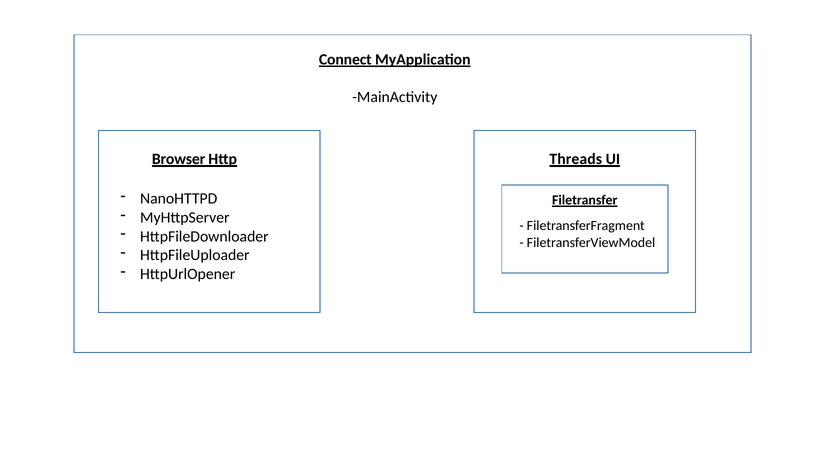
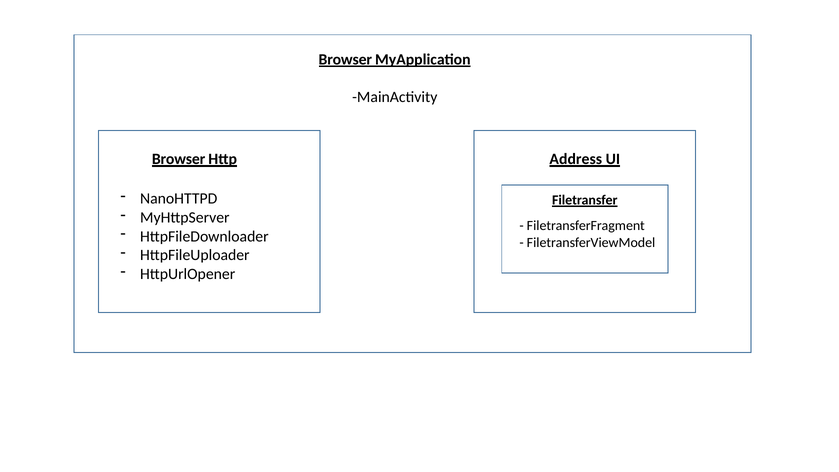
Connect at (345, 59): Connect -> Browser
Threads: Threads -> Address
